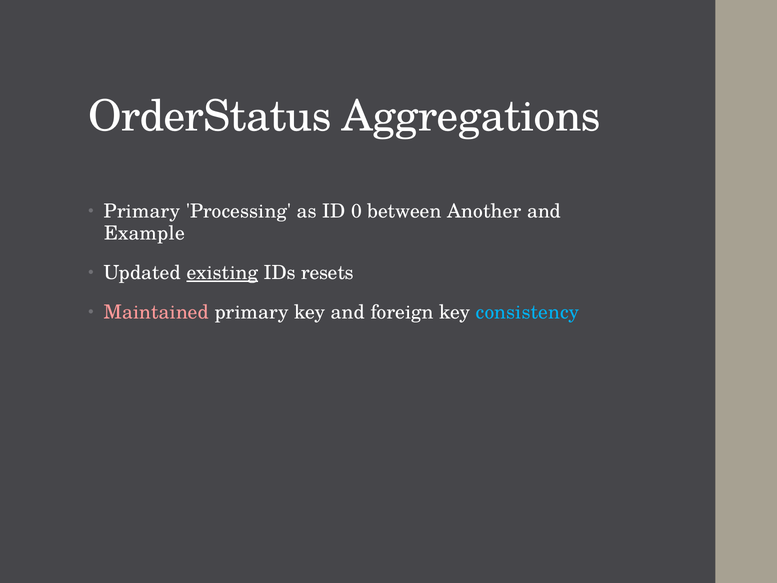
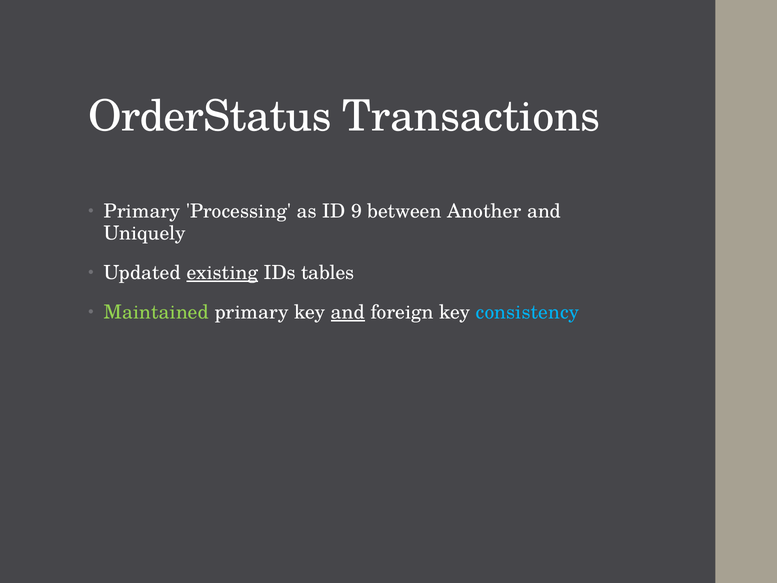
Aggregations: Aggregations -> Transactions
0: 0 -> 9
Example: Example -> Uniquely
resets: resets -> tables
Maintained colour: pink -> light green
and at (348, 312) underline: none -> present
